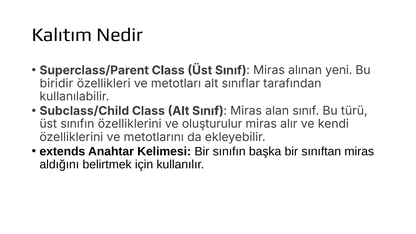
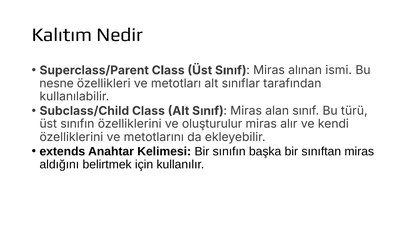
yeni: yeni -> ismi
biridir: biridir -> nesne
